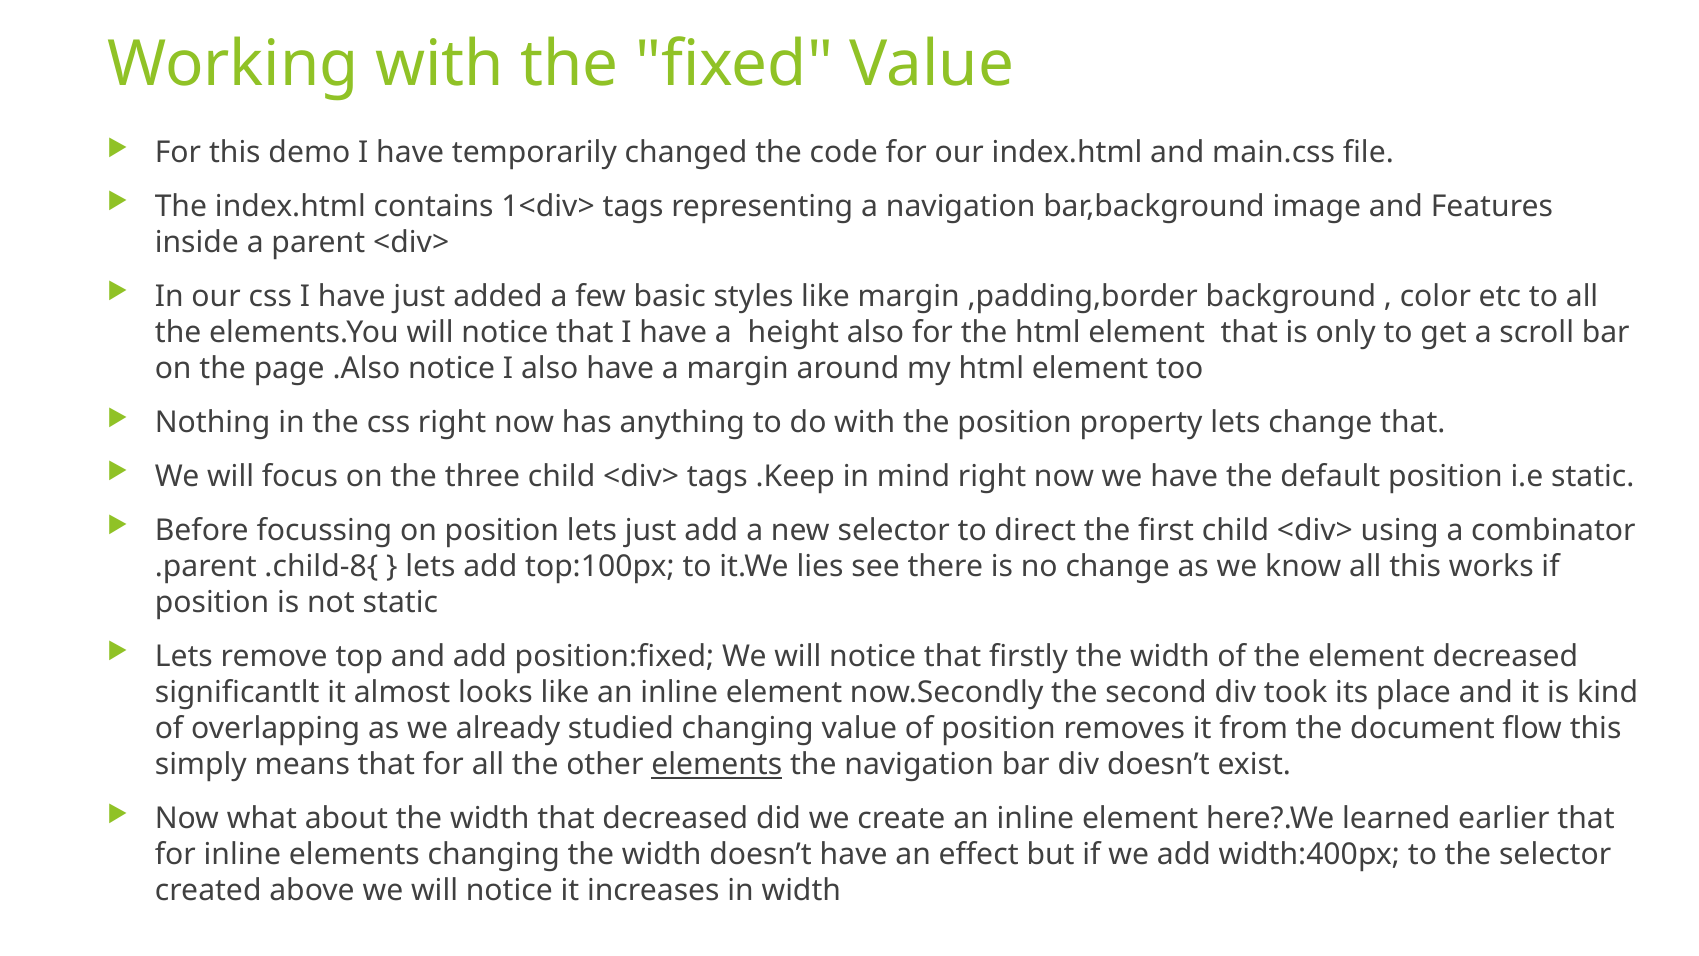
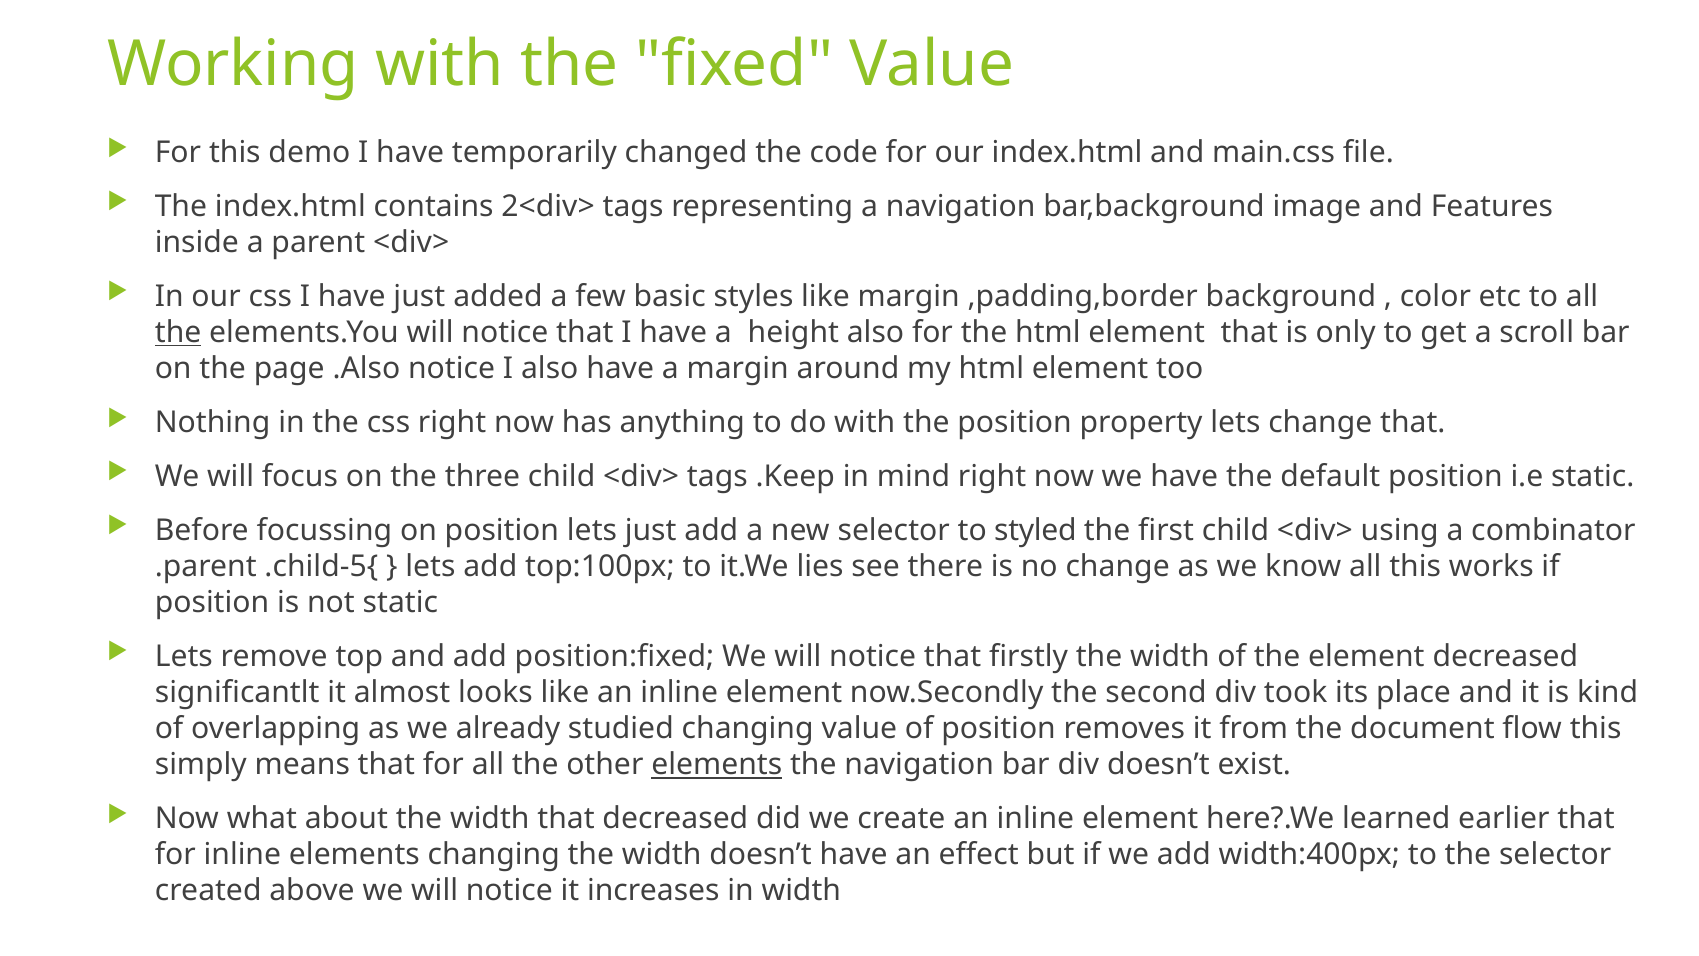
1<div>: 1<div> -> 2<div>
the at (178, 332) underline: none -> present
direct: direct -> styled
.child-8{: .child-8{ -> .child-5{
